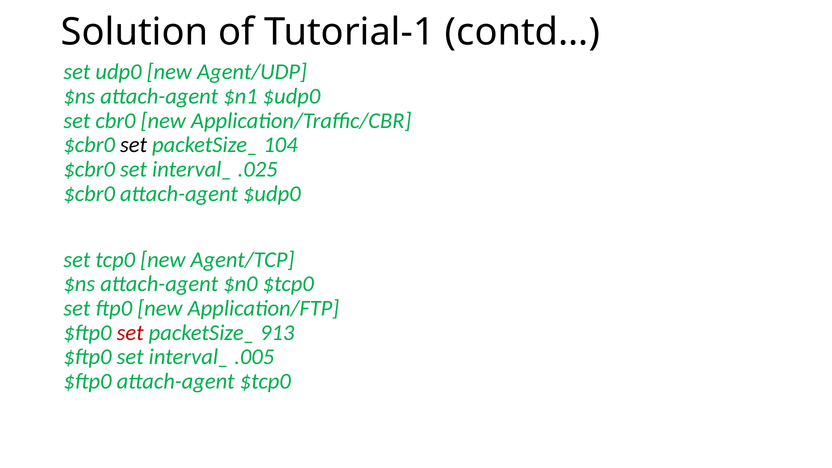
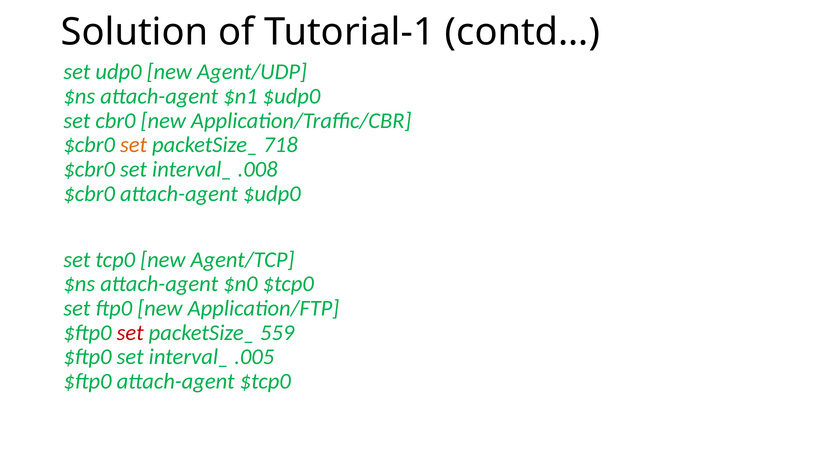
set at (134, 145) colour: black -> orange
104: 104 -> 718
.025: .025 -> .008
913: 913 -> 559
